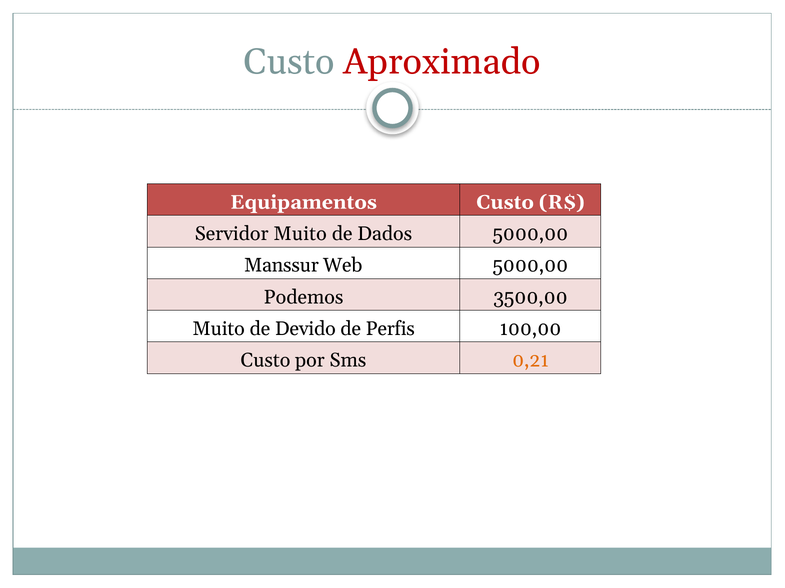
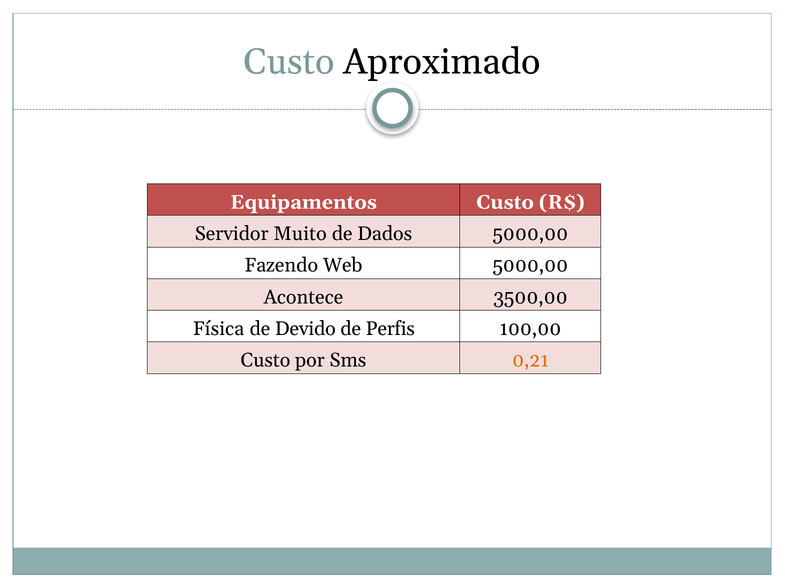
Aproximado colour: red -> black
Manssur: Manssur -> Fazendo
Podemos: Podemos -> Acontece
Muito at (219, 329): Muito -> Física
